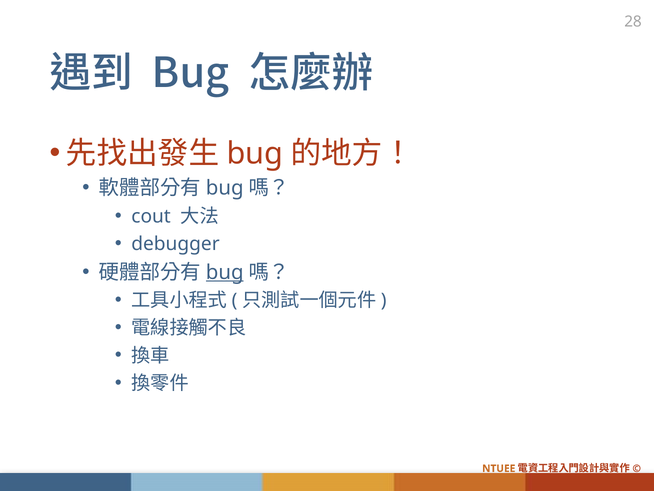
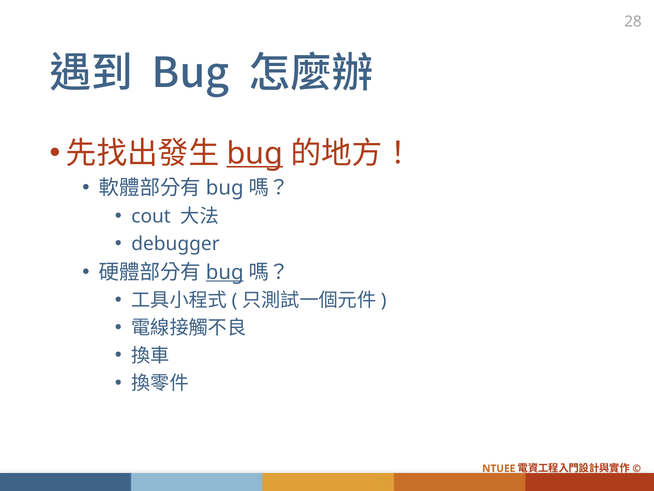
bug at (255, 153) underline: none -> present
